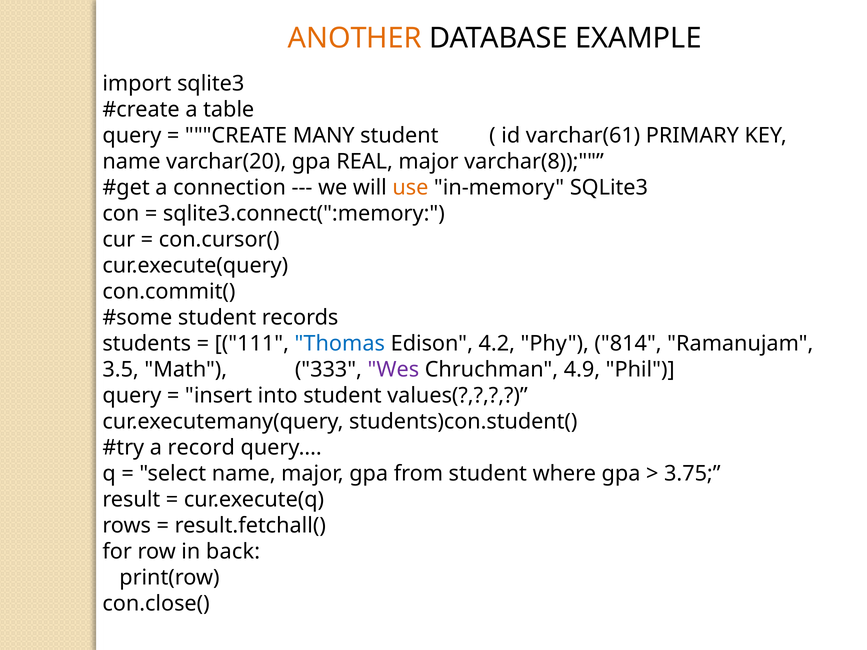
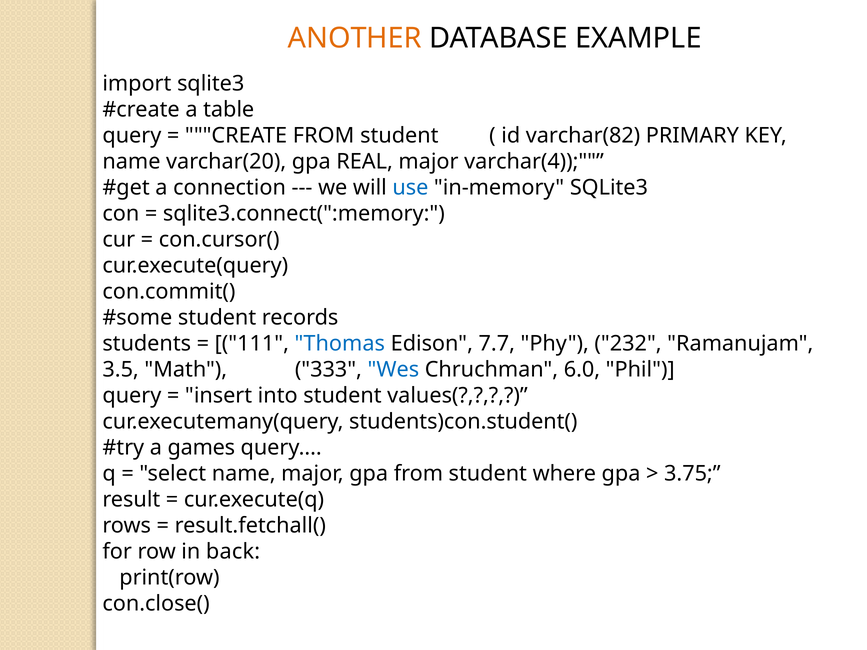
CREATE MANY: MANY -> FROM
varchar(61: varchar(61 -> varchar(82
varchar(8: varchar(8 -> varchar(4
use colour: orange -> blue
4.2: 4.2 -> 7.7
814: 814 -> 232
Wes colour: purple -> blue
4.9: 4.9 -> 6.0
record: record -> games
